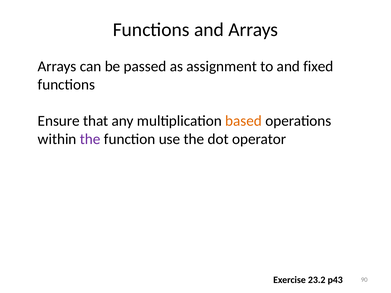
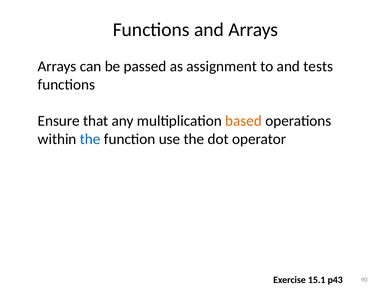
fixed: fixed -> tests
the at (90, 139) colour: purple -> blue
23.2: 23.2 -> 15.1
